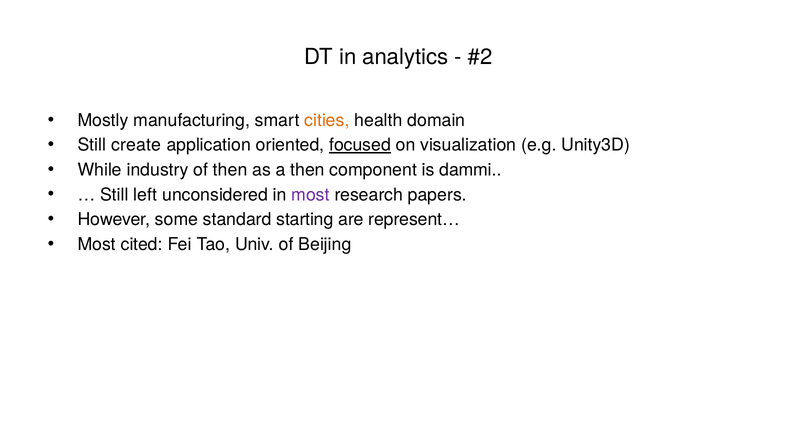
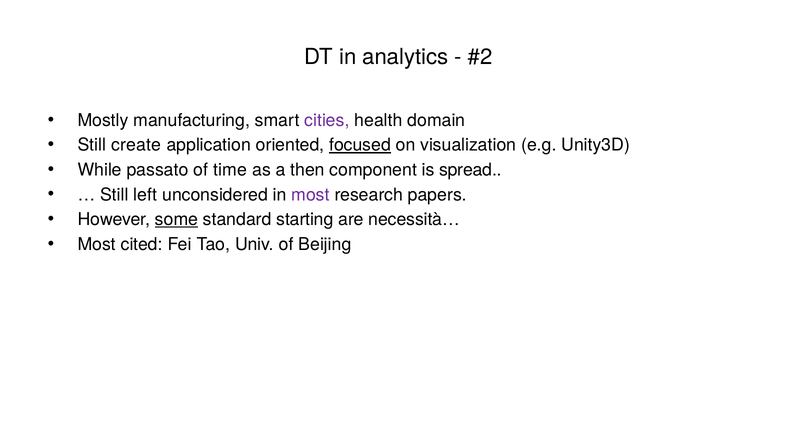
cities colour: orange -> purple
industry: industry -> passato
of then: then -> time
dammi: dammi -> spread
some underline: none -> present
represent…: represent… -> necessità…
